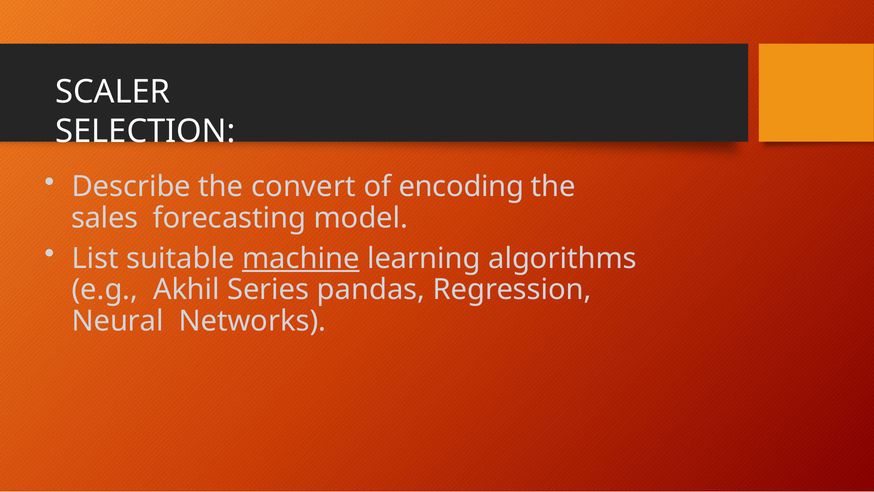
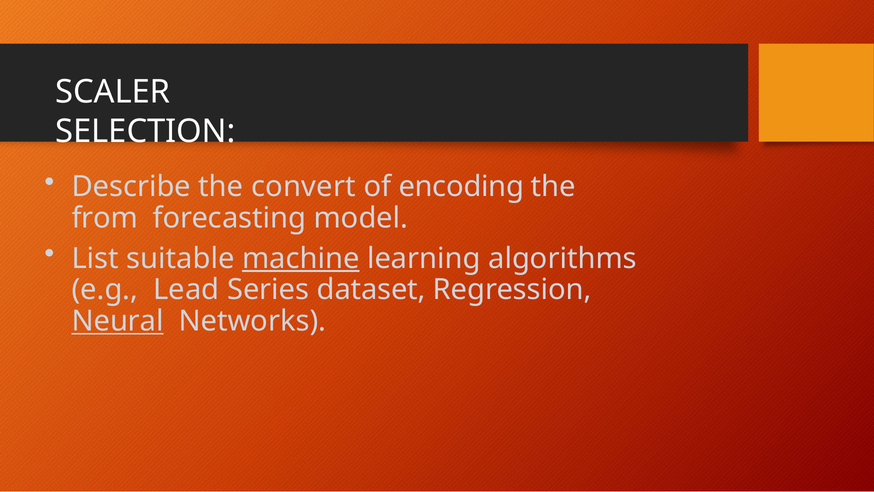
sales: sales -> from
Akhil: Akhil -> Lead
pandas: pandas -> dataset
Neural underline: none -> present
